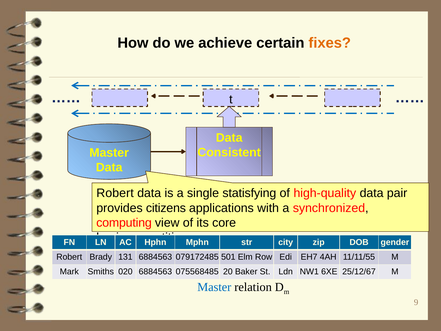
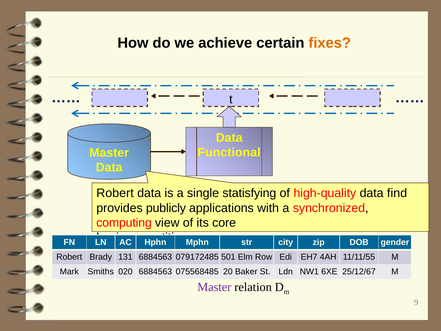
Consistent: Consistent -> Functional
pair: pair -> find
citizens: citizens -> publicly
Master at (214, 287) colour: blue -> purple
